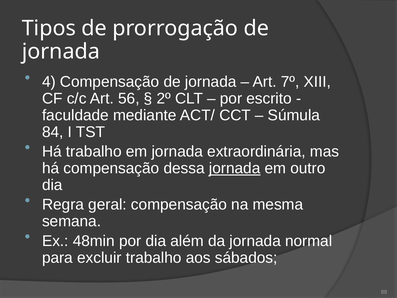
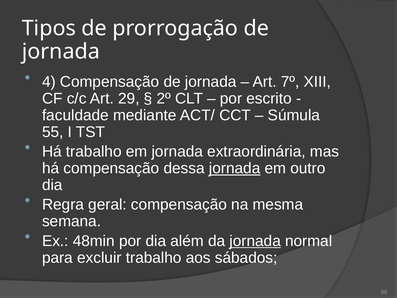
56: 56 -> 29
84: 84 -> 55
jornada at (255, 241) underline: none -> present
